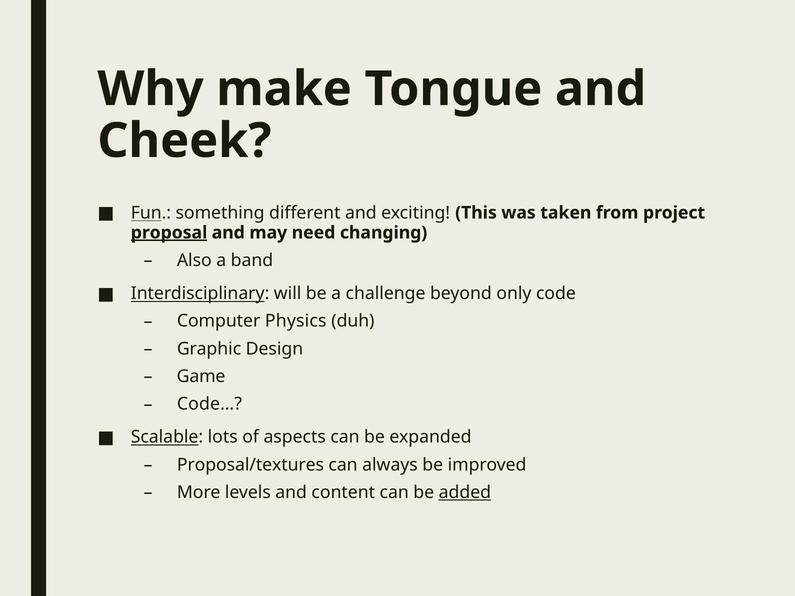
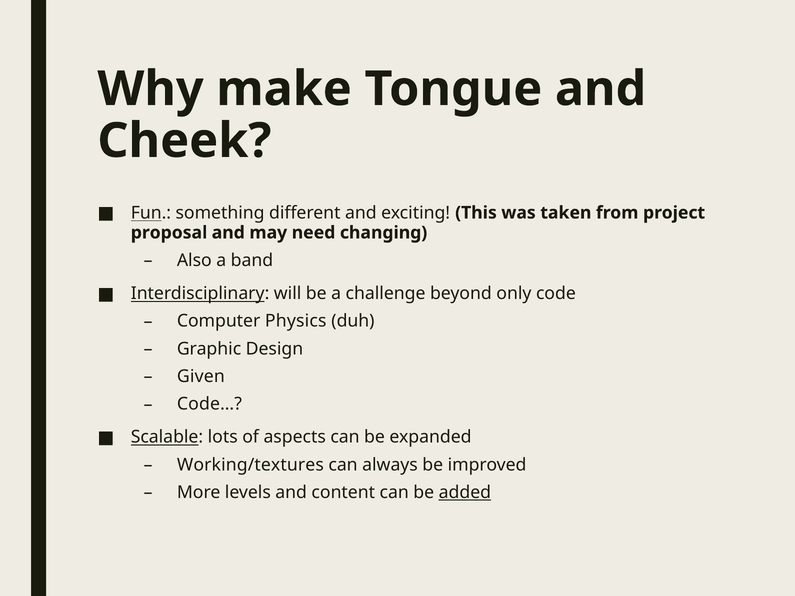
proposal underline: present -> none
Game: Game -> Given
Proposal/textures: Proposal/textures -> Working/textures
